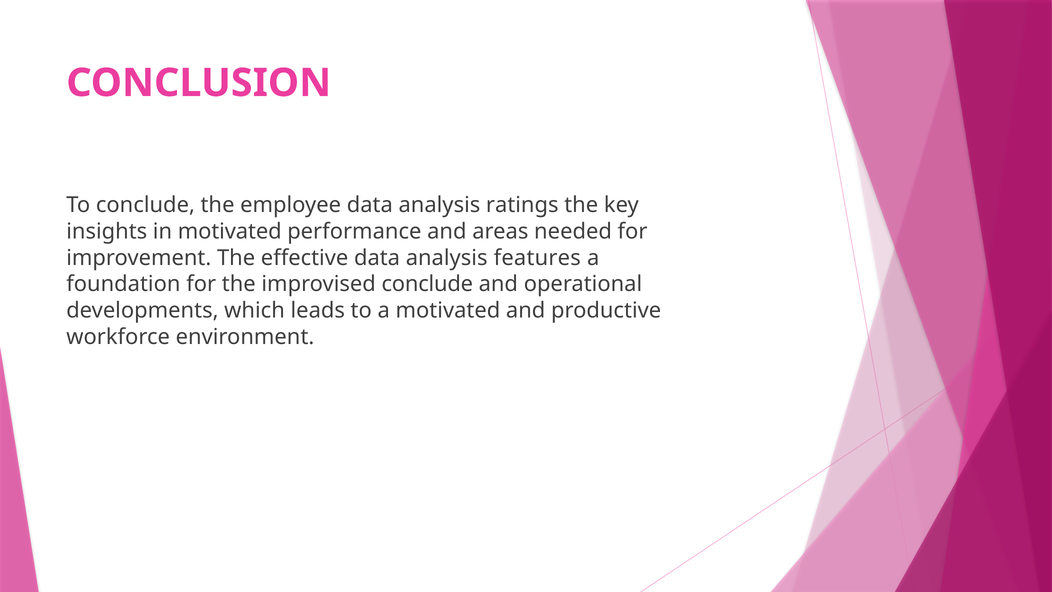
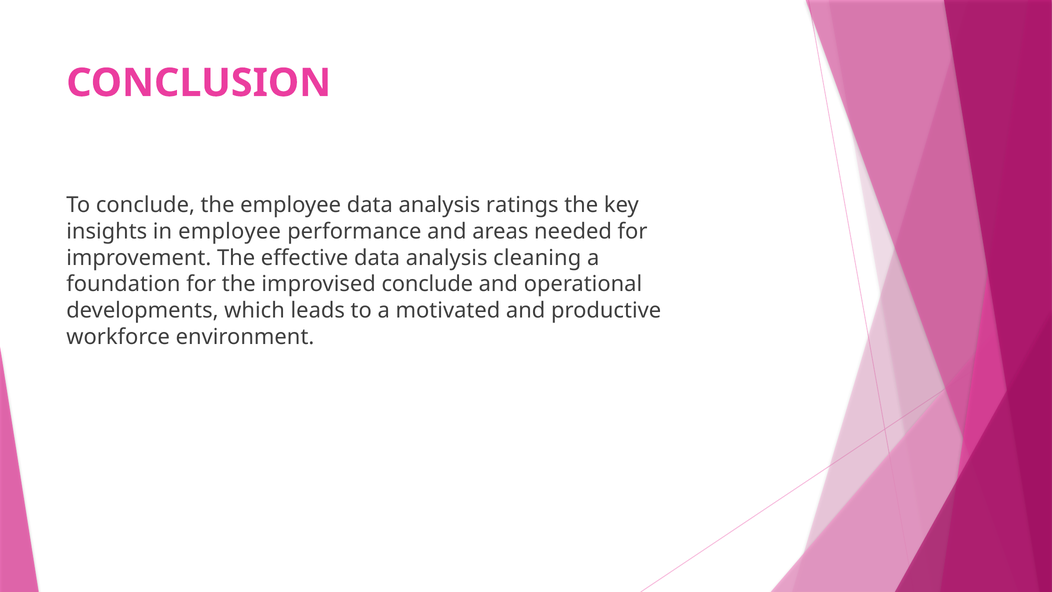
in motivated: motivated -> employee
features: features -> cleaning
